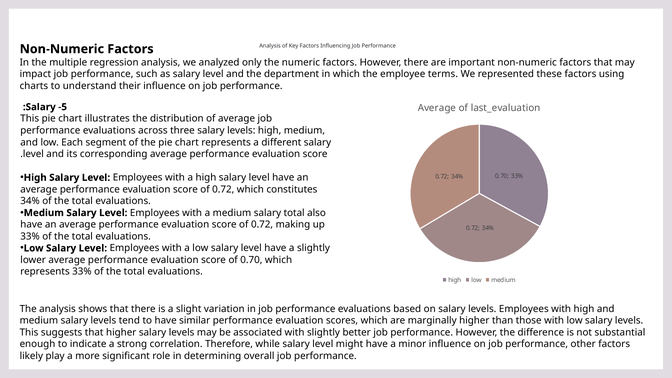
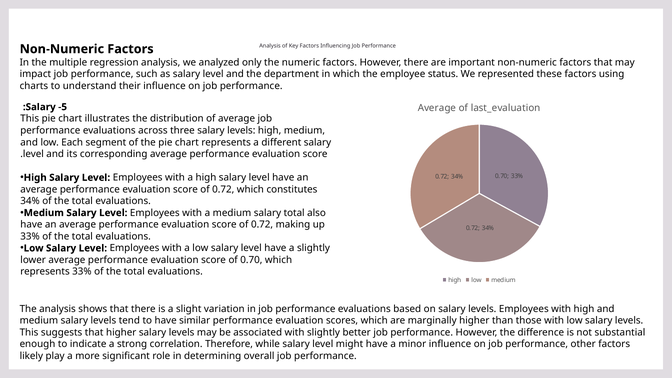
terms: terms -> status
